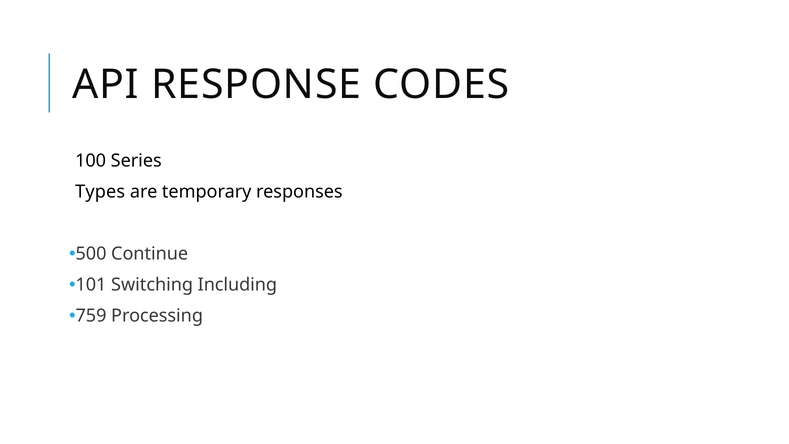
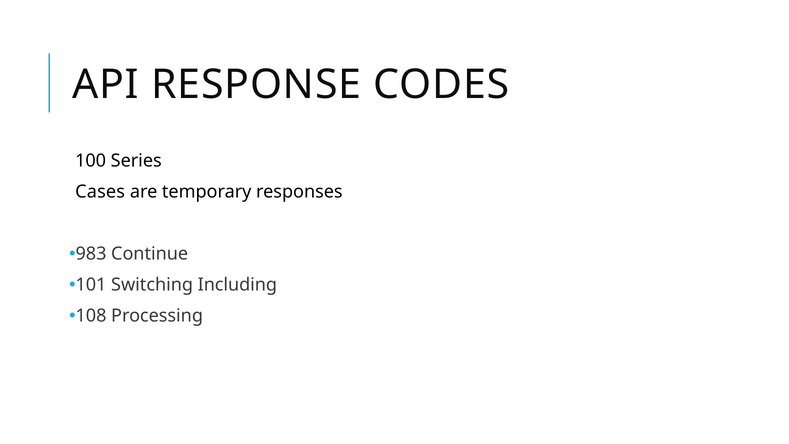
Types: Types -> Cases
500: 500 -> 983
759: 759 -> 108
